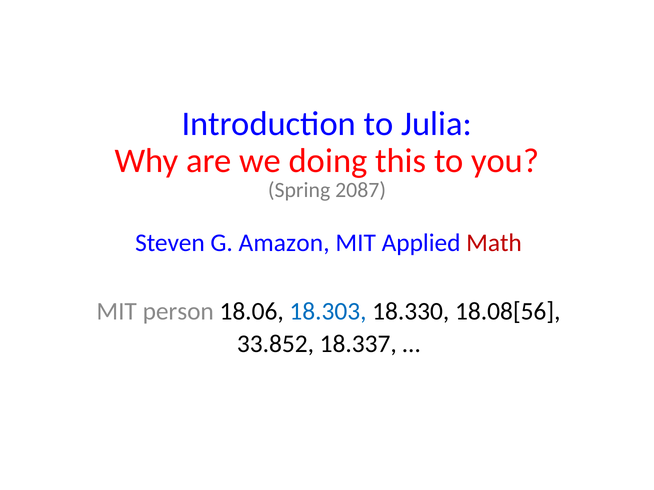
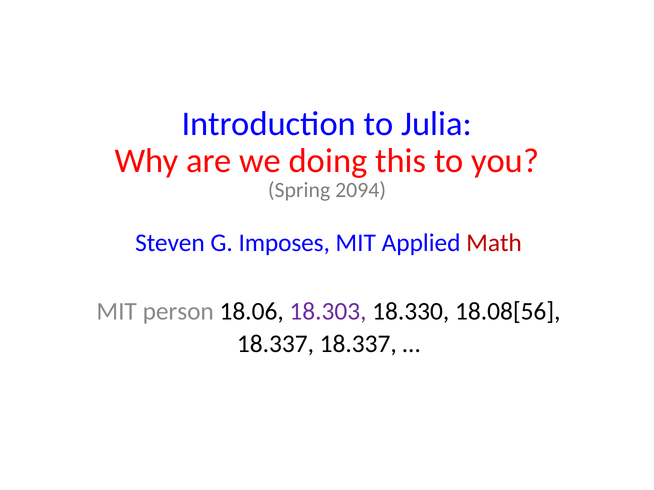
2087: 2087 -> 2094
Amazon: Amazon -> Imposes
18.303 colour: blue -> purple
33.852 at (275, 344): 33.852 -> 18.337
